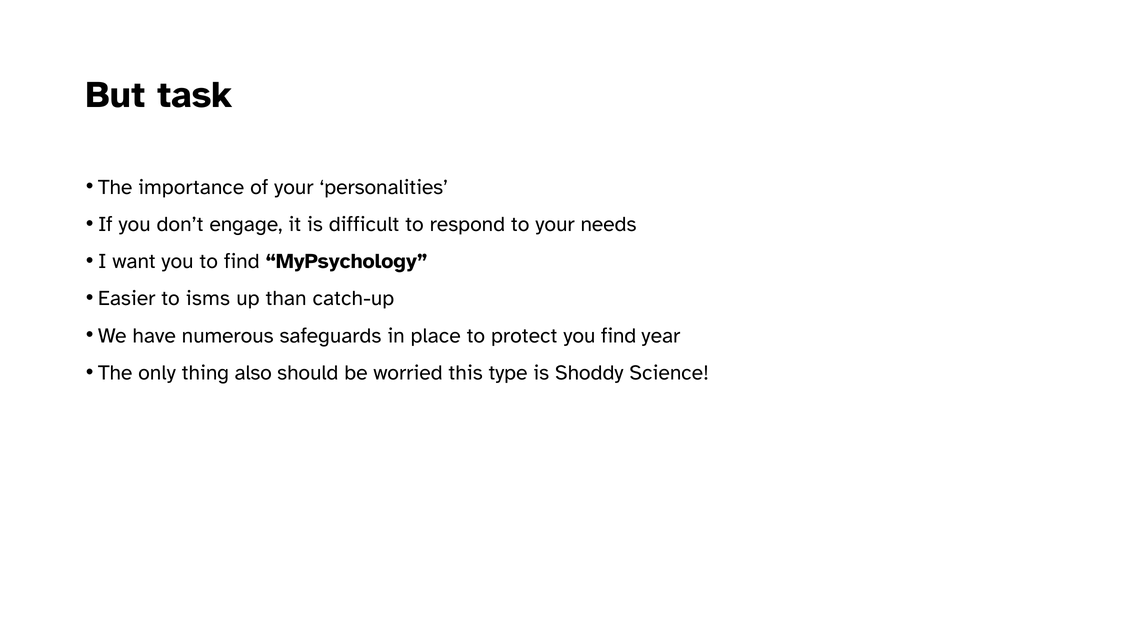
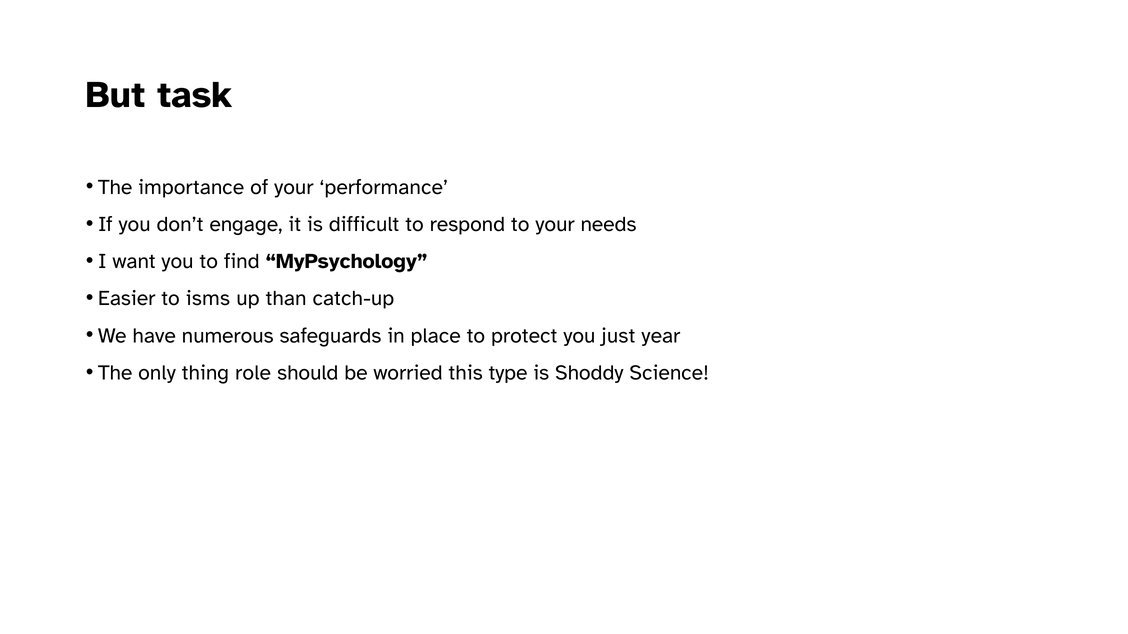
personalities: personalities -> performance
you find: find -> just
also: also -> role
